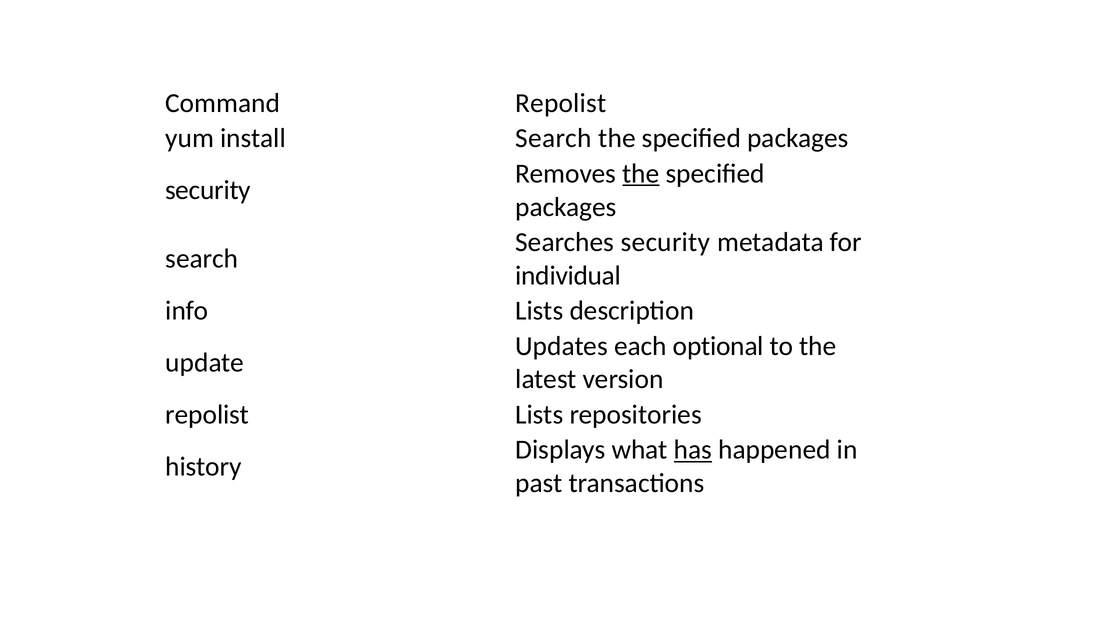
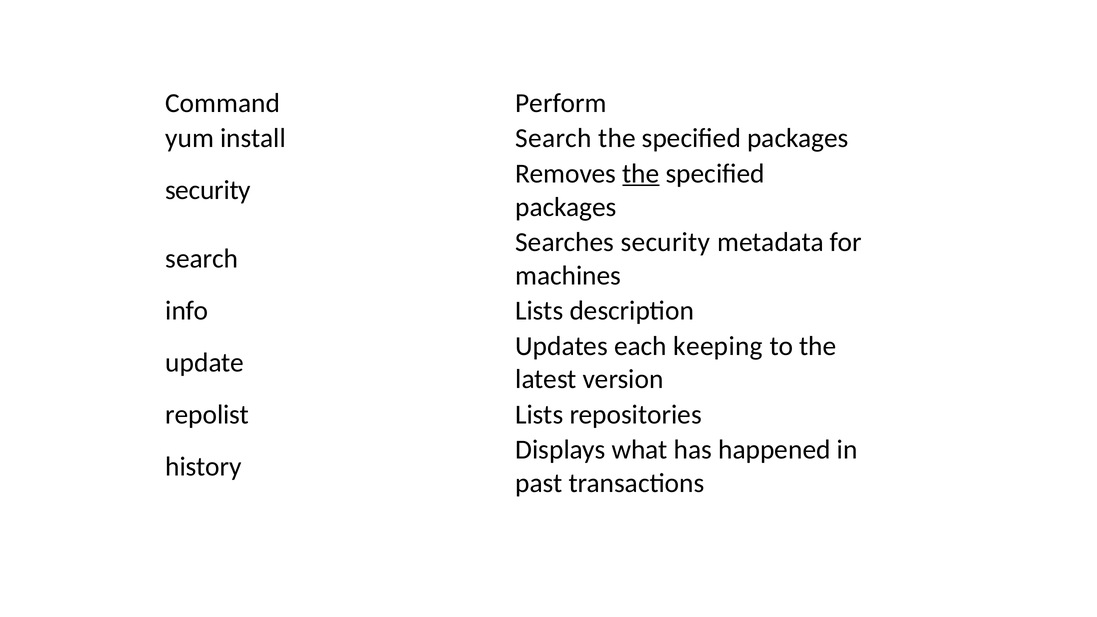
Command Repolist: Repolist -> Perform
individual: individual -> machines
optional: optional -> keeping
has underline: present -> none
